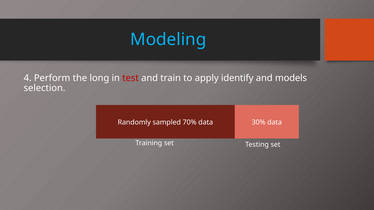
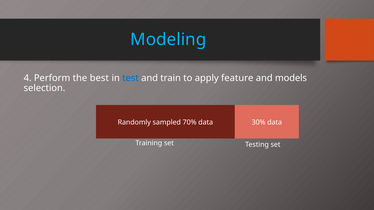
long: long -> best
test colour: red -> blue
identify: identify -> feature
